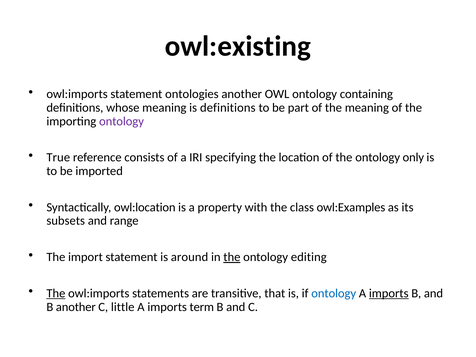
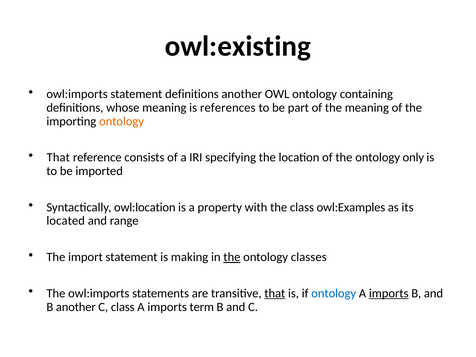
statement ontologies: ontologies -> definitions
is definitions: definitions -> references
ontology at (122, 121) colour: purple -> orange
True at (58, 157): True -> That
subsets: subsets -> located
around: around -> making
editing: editing -> classes
The at (56, 293) underline: present -> none
that at (275, 293) underline: none -> present
C little: little -> class
